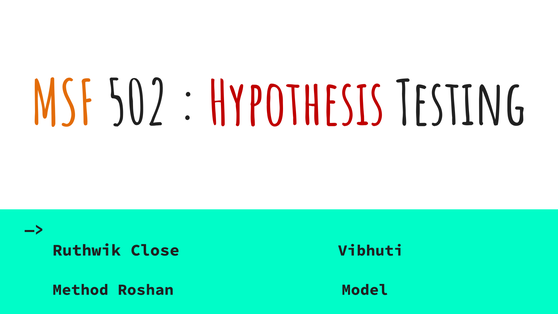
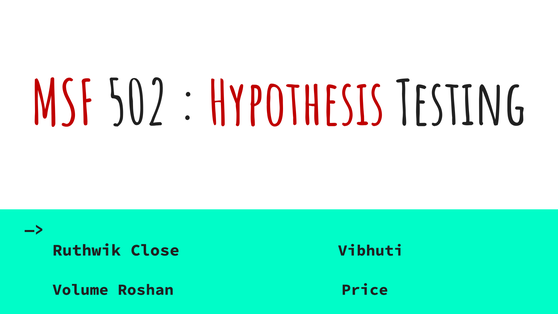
MSF colour: orange -> red
Method: Method -> Volume
Model: Model -> Price
